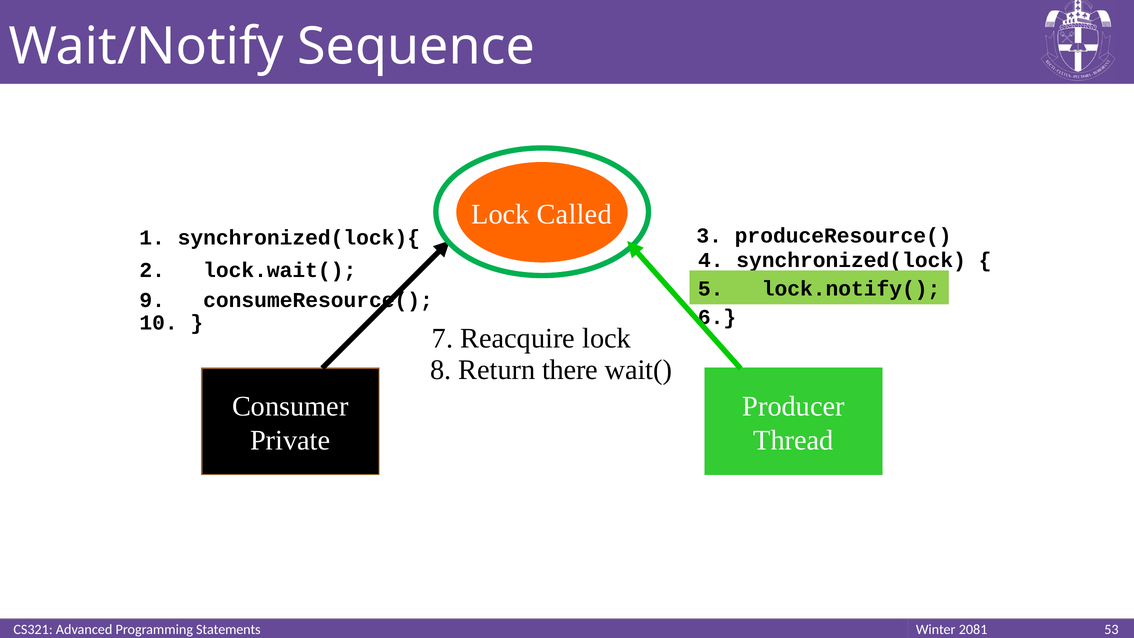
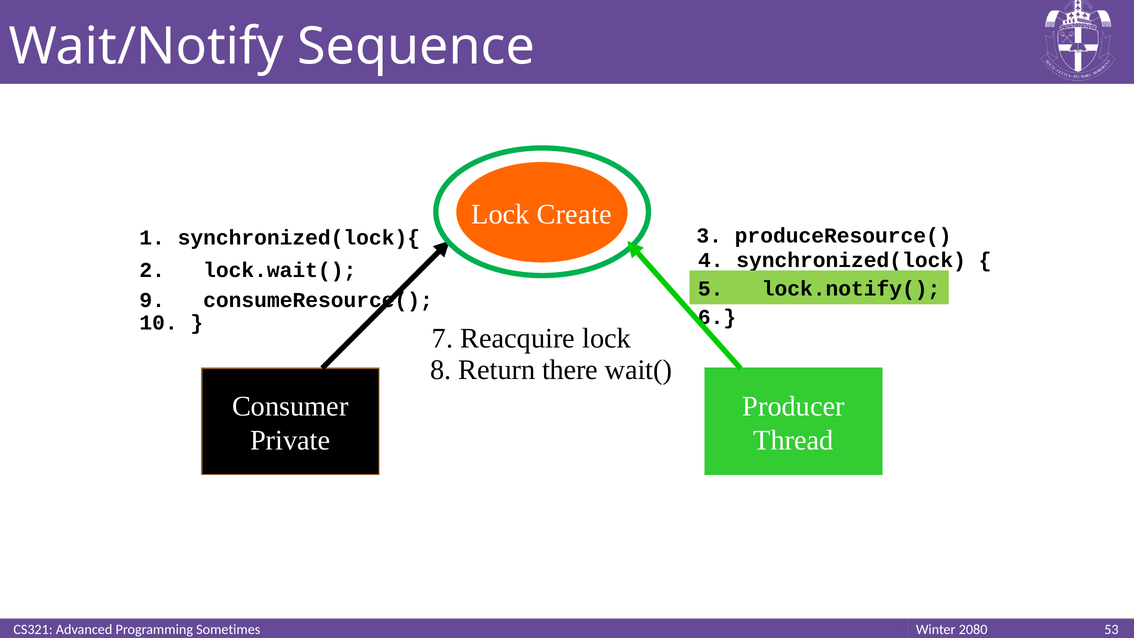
Called: Called -> Create
Statements: Statements -> Sometimes
2081: 2081 -> 2080
